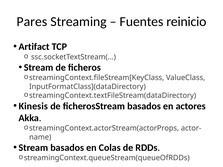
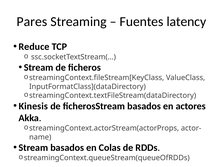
reinicio: reinicio -> latency
Artifact: Artifact -> Reduce
